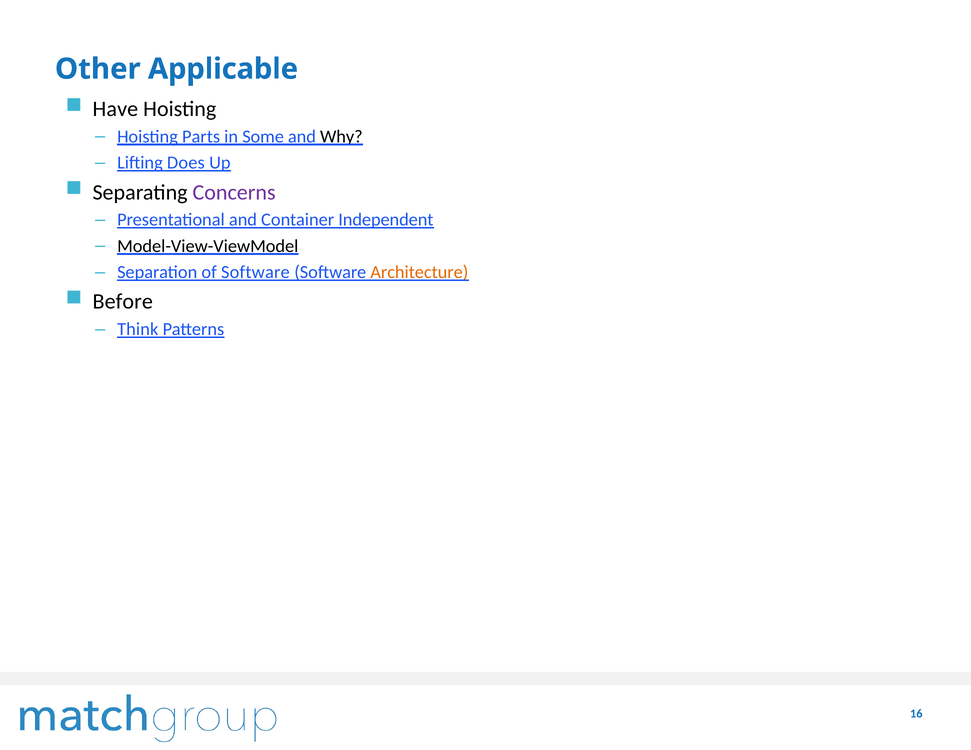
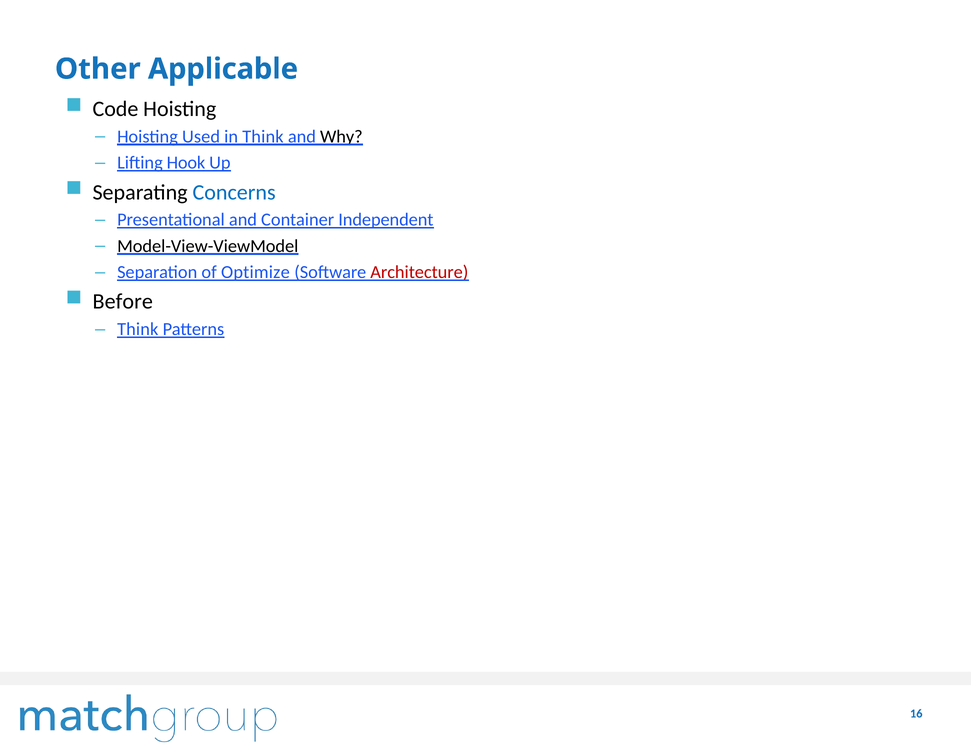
Have: Have -> Code
Parts: Parts -> Used
in Some: Some -> Think
Does: Does -> Hook
Concerns colour: purple -> blue
of Software: Software -> Optimize
Architecture colour: orange -> red
